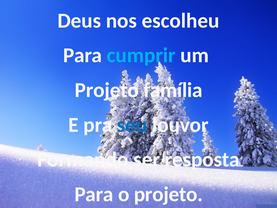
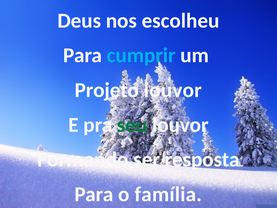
Projeto família: família -> louvor
seu colour: blue -> green
o projeto: projeto -> família
